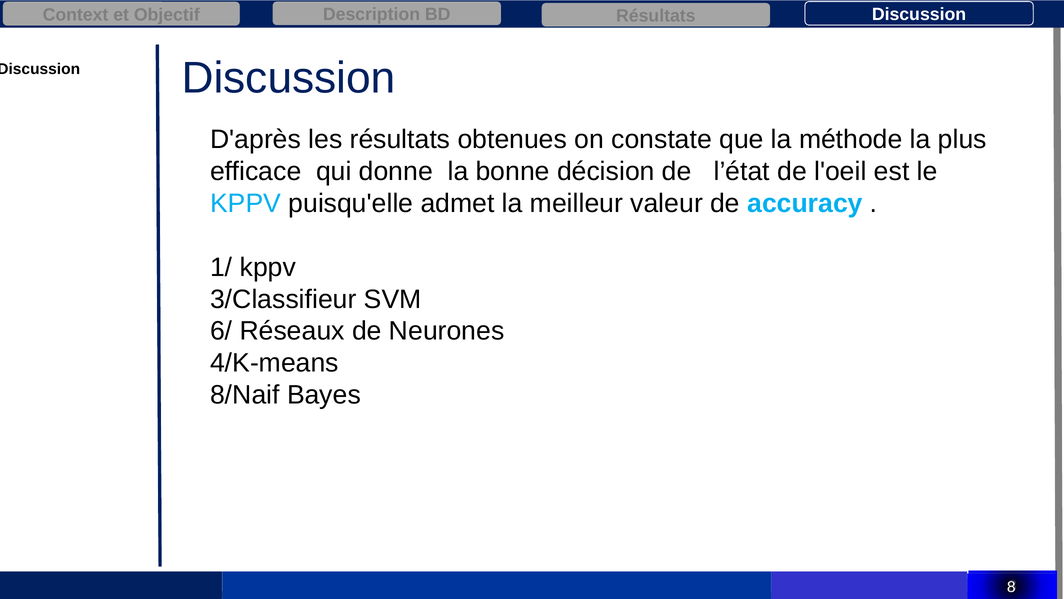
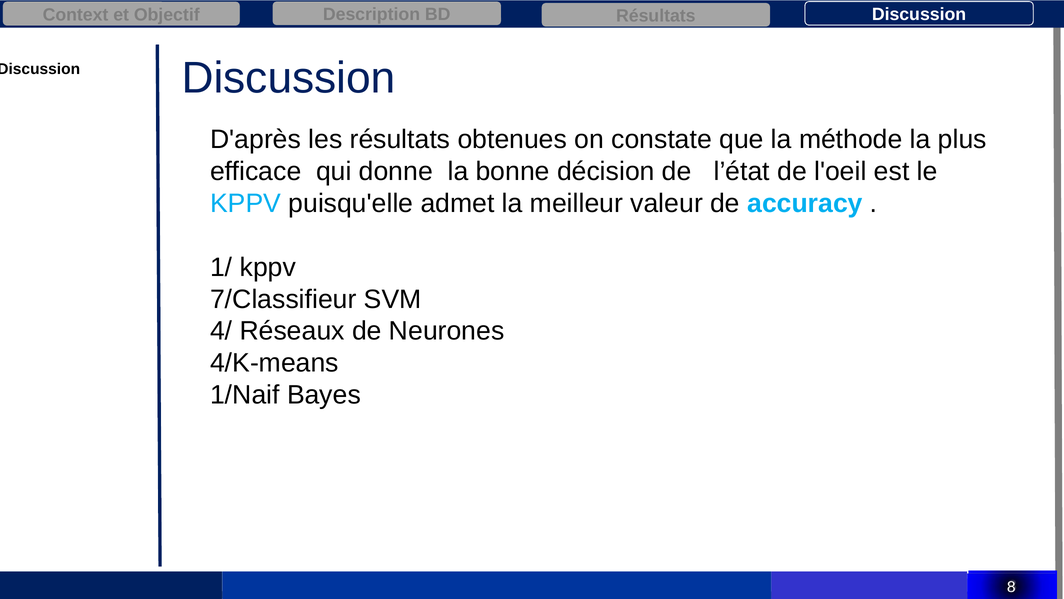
3/Classifieur: 3/Classifieur -> 7/Classifieur
6/: 6/ -> 4/
8/Naif: 8/Naif -> 1/Naif
